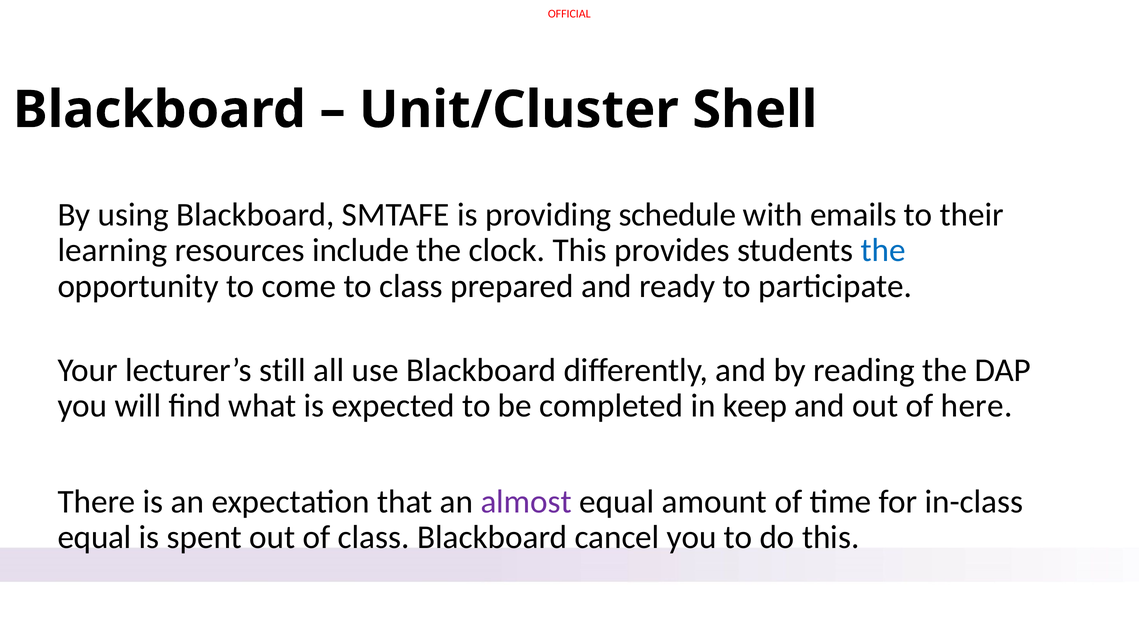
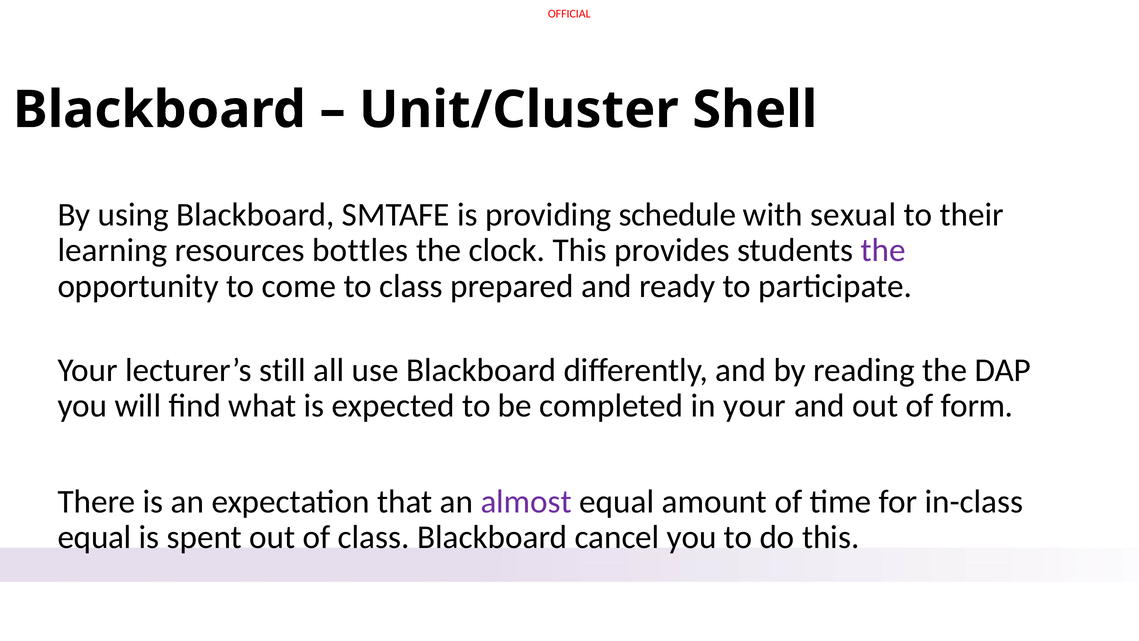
emails: emails -> sexual
include: include -> bottles
the at (883, 250) colour: blue -> purple
in keep: keep -> your
here: here -> form
